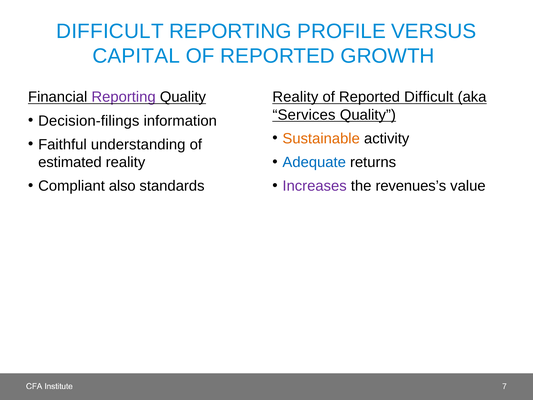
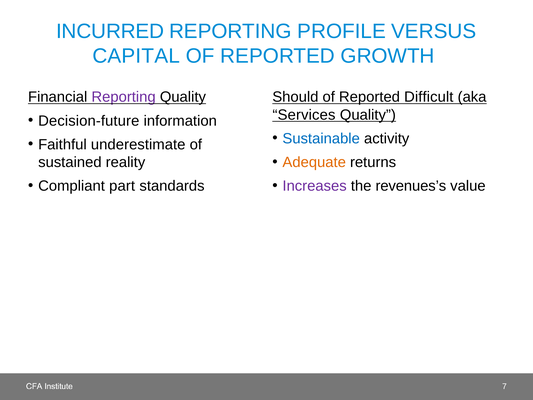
DIFFICULT at (110, 31): DIFFICULT -> INCURRED
Reality at (295, 97): Reality -> Should
Decision-filings: Decision-filings -> Decision-future
Sustainable colour: orange -> blue
understanding: understanding -> underestimate
Adequate colour: blue -> orange
estimated: estimated -> sustained
also: also -> part
